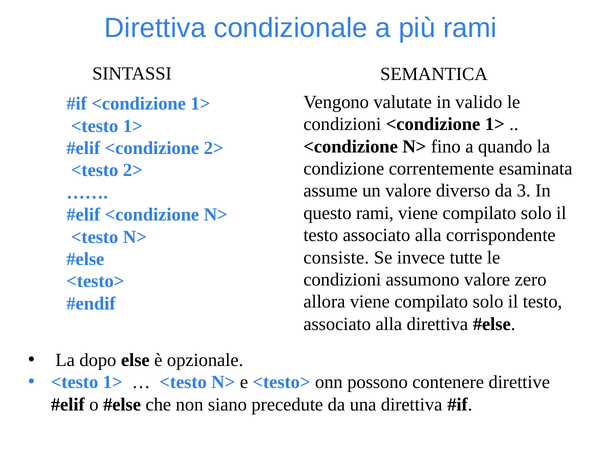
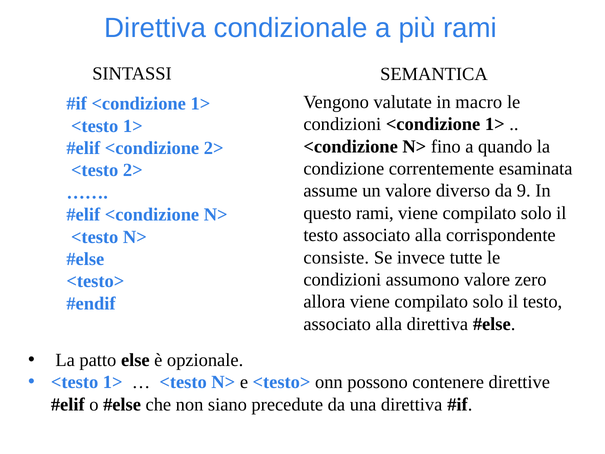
valido: valido -> macro
3: 3 -> 9
dopo: dopo -> patto
